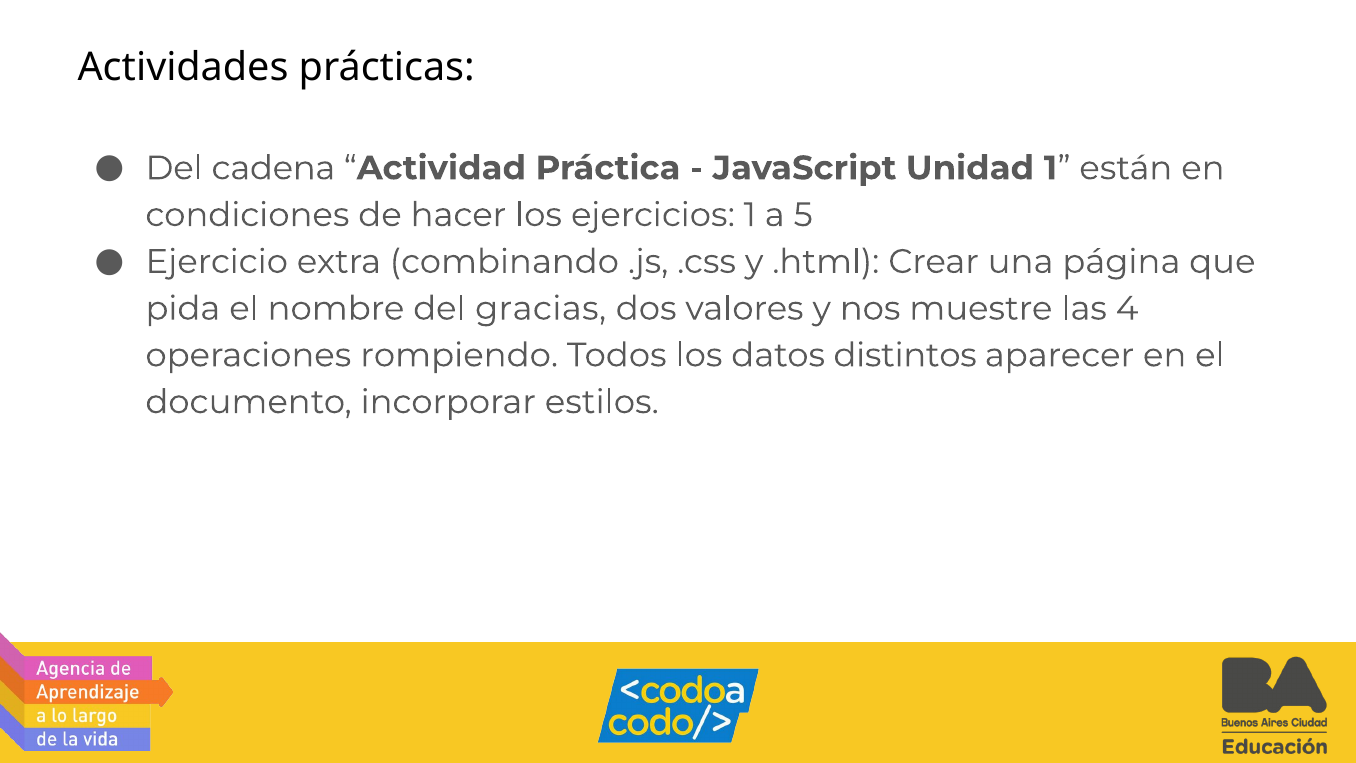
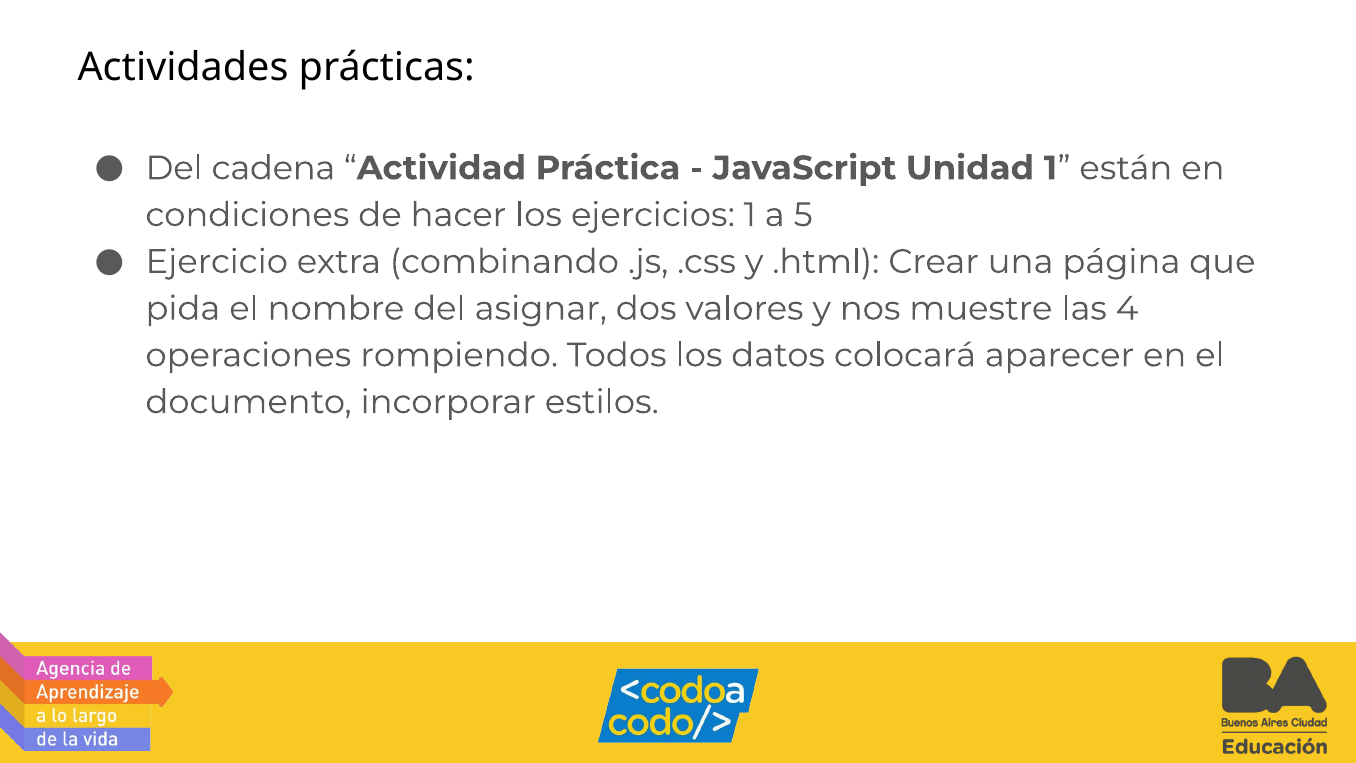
gracias: gracias -> asignar
distintos: distintos -> colocará
